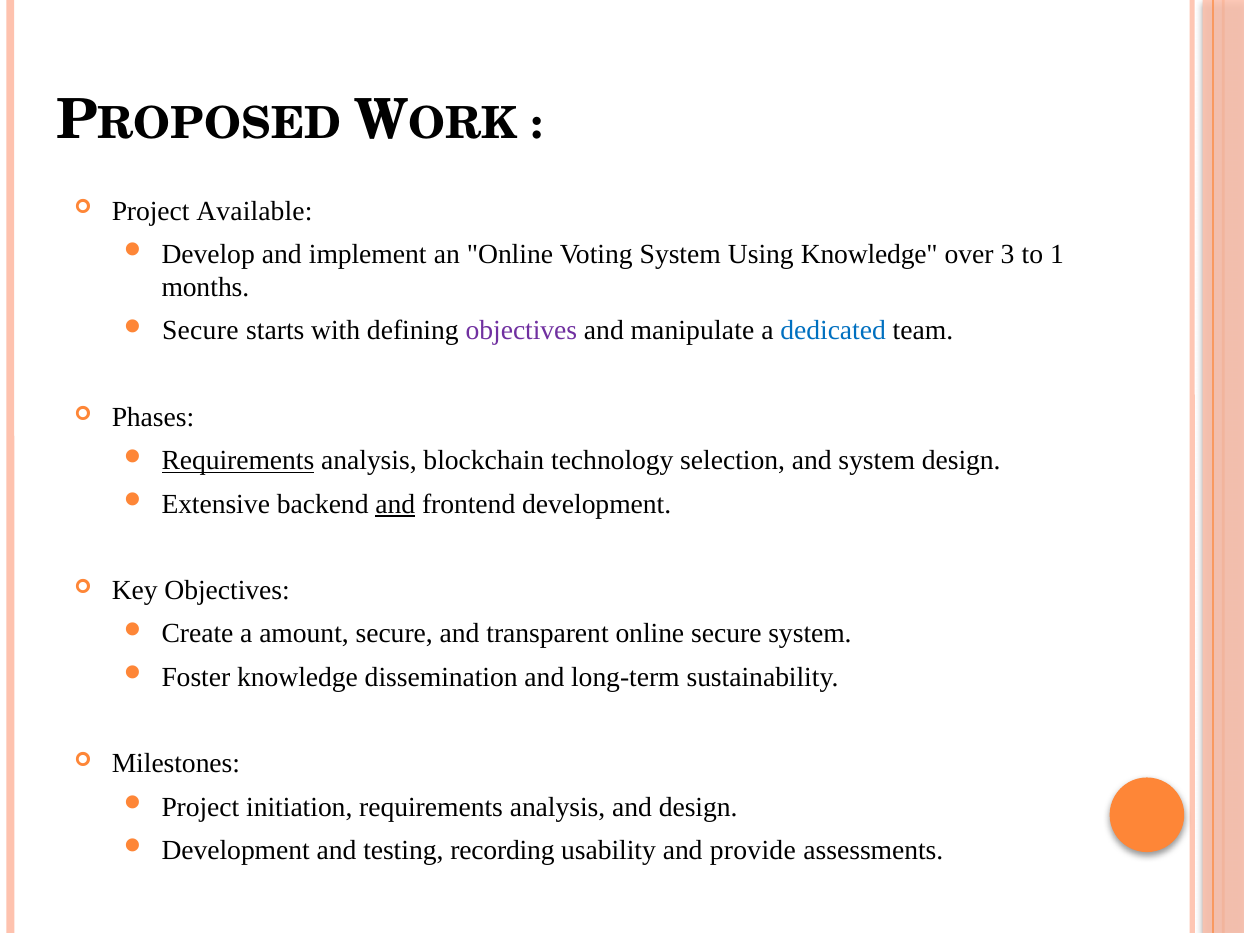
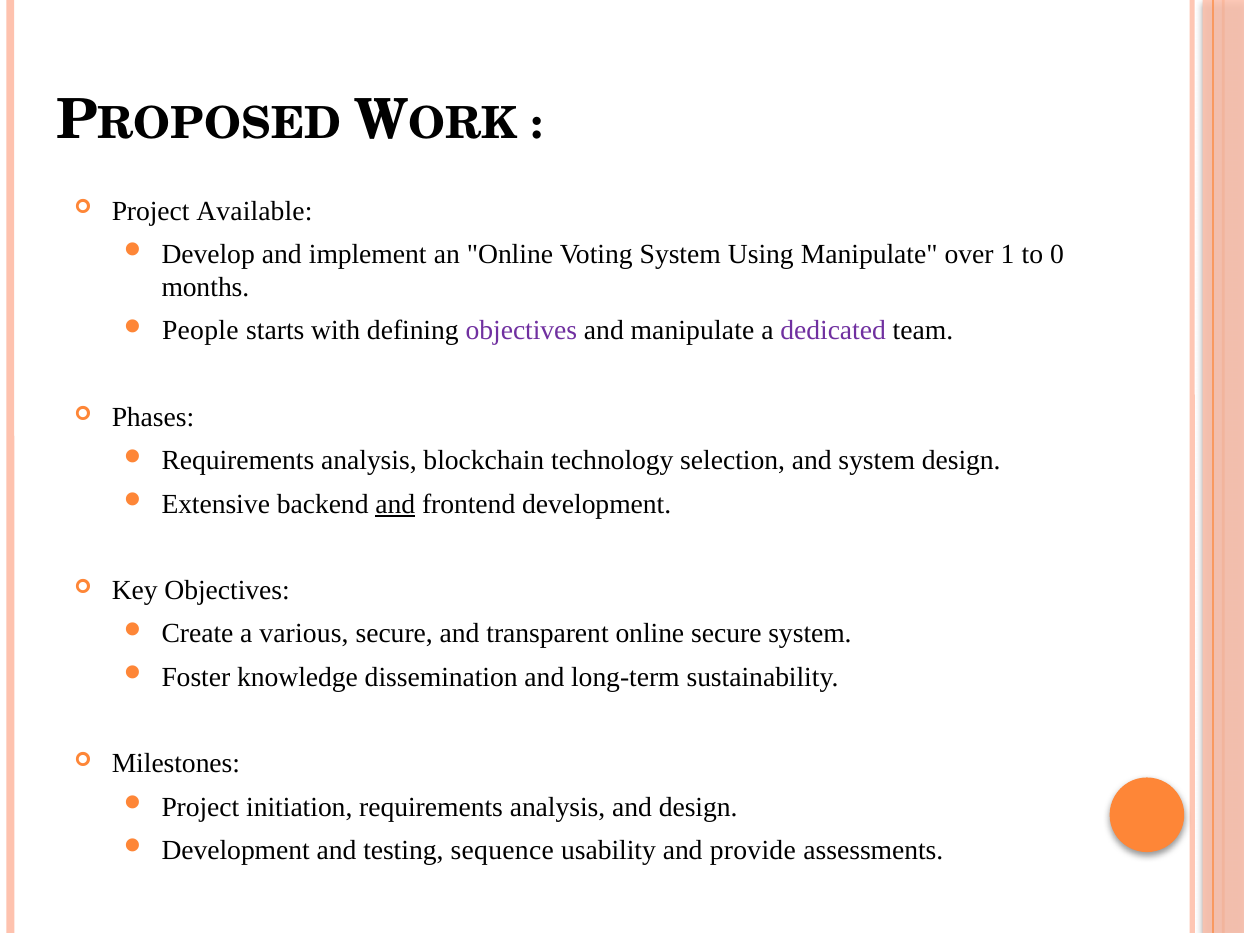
Using Knowledge: Knowledge -> Manipulate
3: 3 -> 1
1: 1 -> 0
Secure at (200, 331): Secure -> People
dedicated colour: blue -> purple
Requirements at (238, 461) underline: present -> none
amount: amount -> various
recording: recording -> sequence
